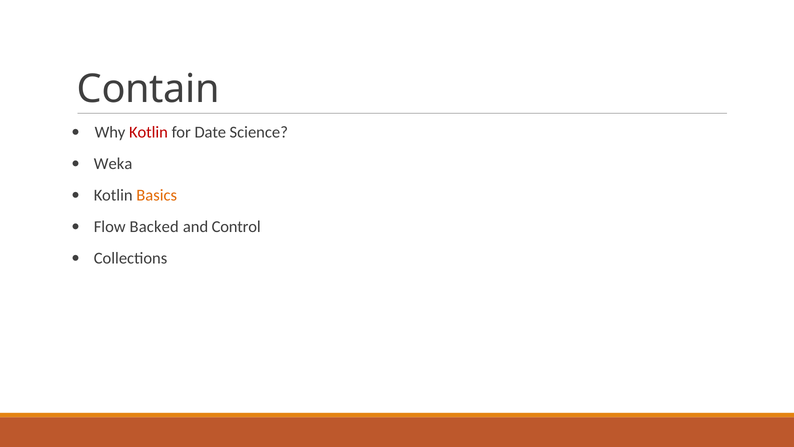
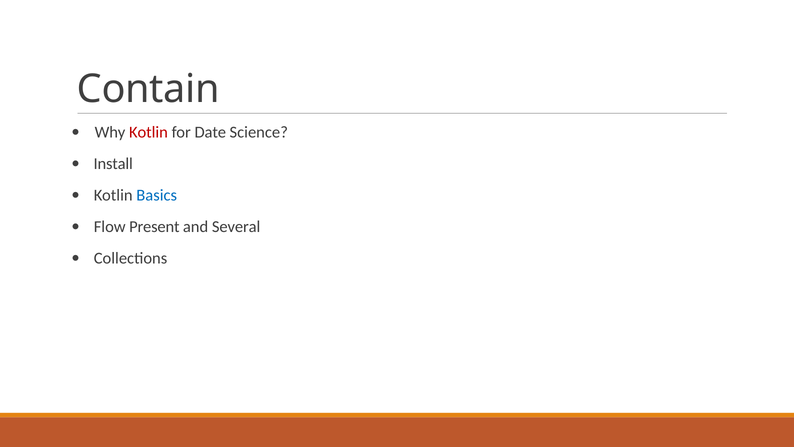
Weka: Weka -> Install
Basics colour: orange -> blue
Backed: Backed -> Present
Control: Control -> Several
